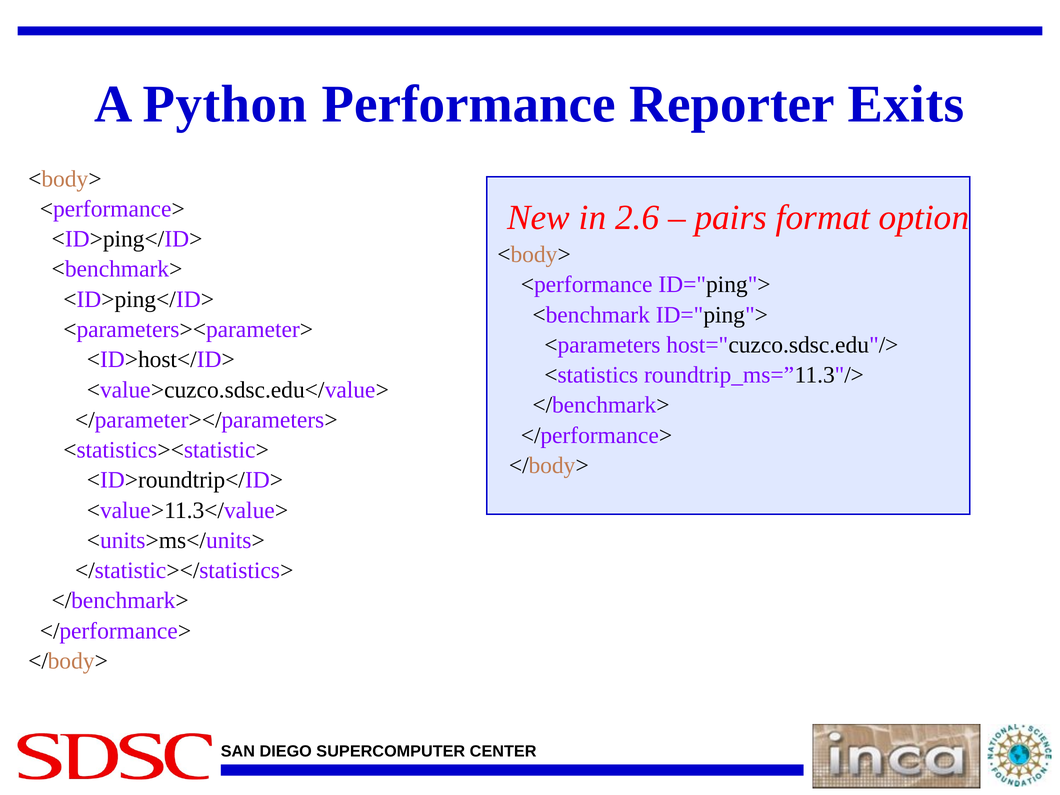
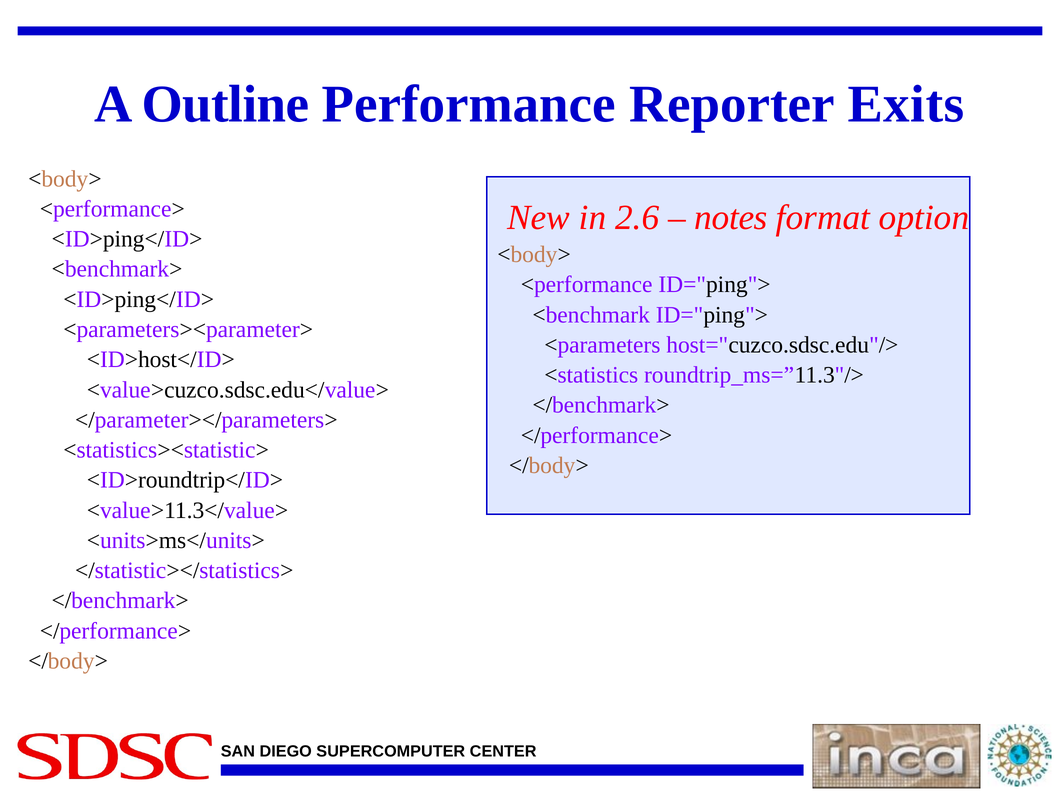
Python: Python -> Outline
pairs: pairs -> notes
